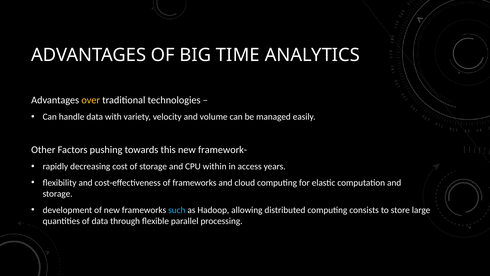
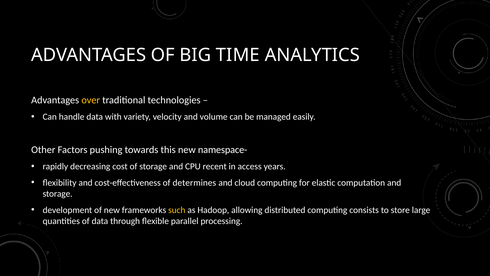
framework-: framework- -> namespace-
within: within -> recent
of frameworks: frameworks -> determines
such colour: light blue -> yellow
